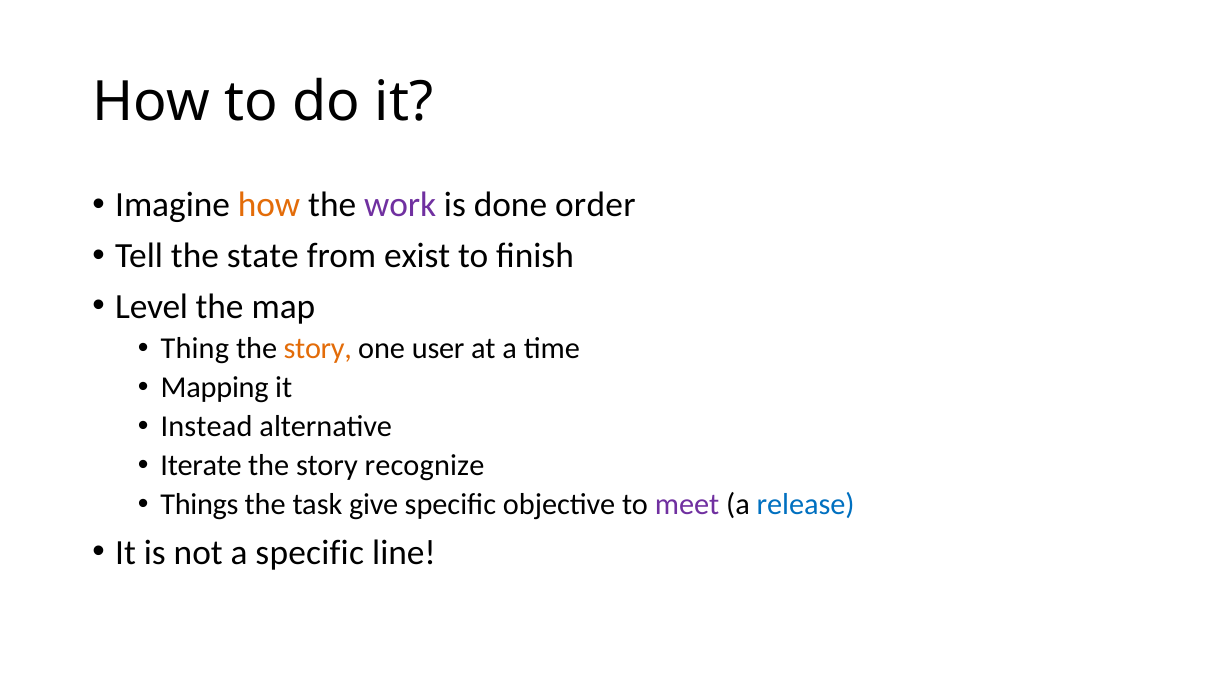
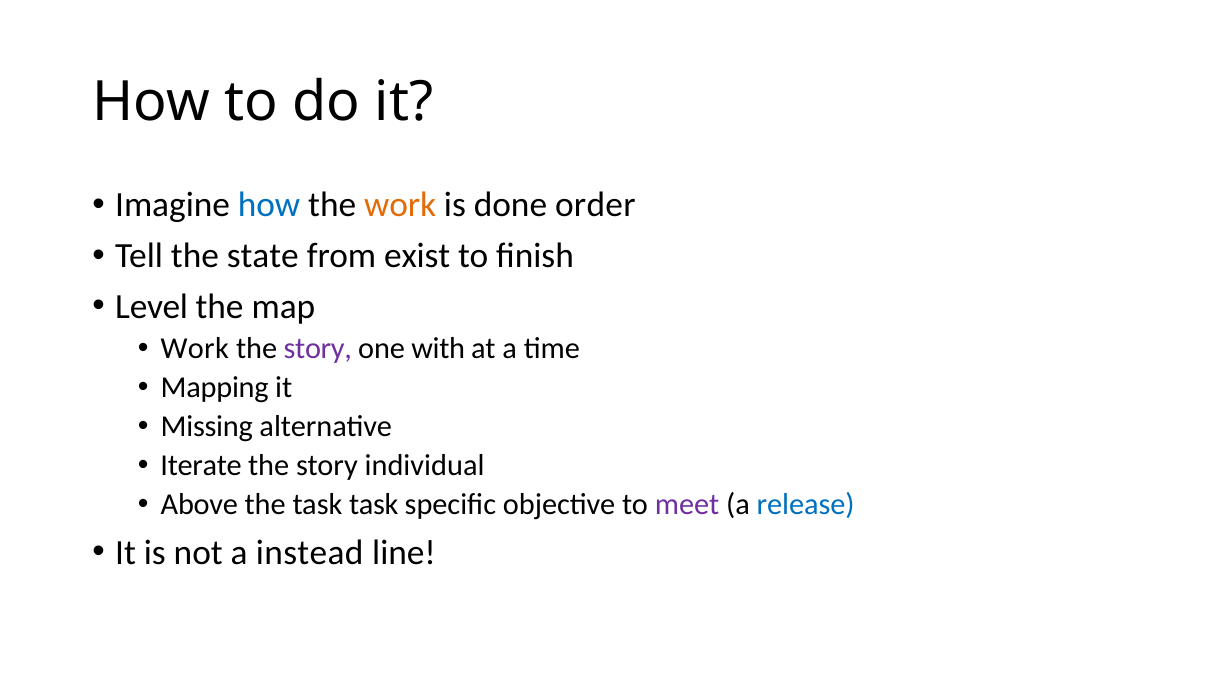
how at (269, 205) colour: orange -> blue
work at (400, 205) colour: purple -> orange
Thing at (195, 349): Thing -> Work
story at (318, 349) colour: orange -> purple
user: user -> with
Instead: Instead -> Missing
recognize: recognize -> individual
Things: Things -> Above
task give: give -> task
a specific: specific -> instead
